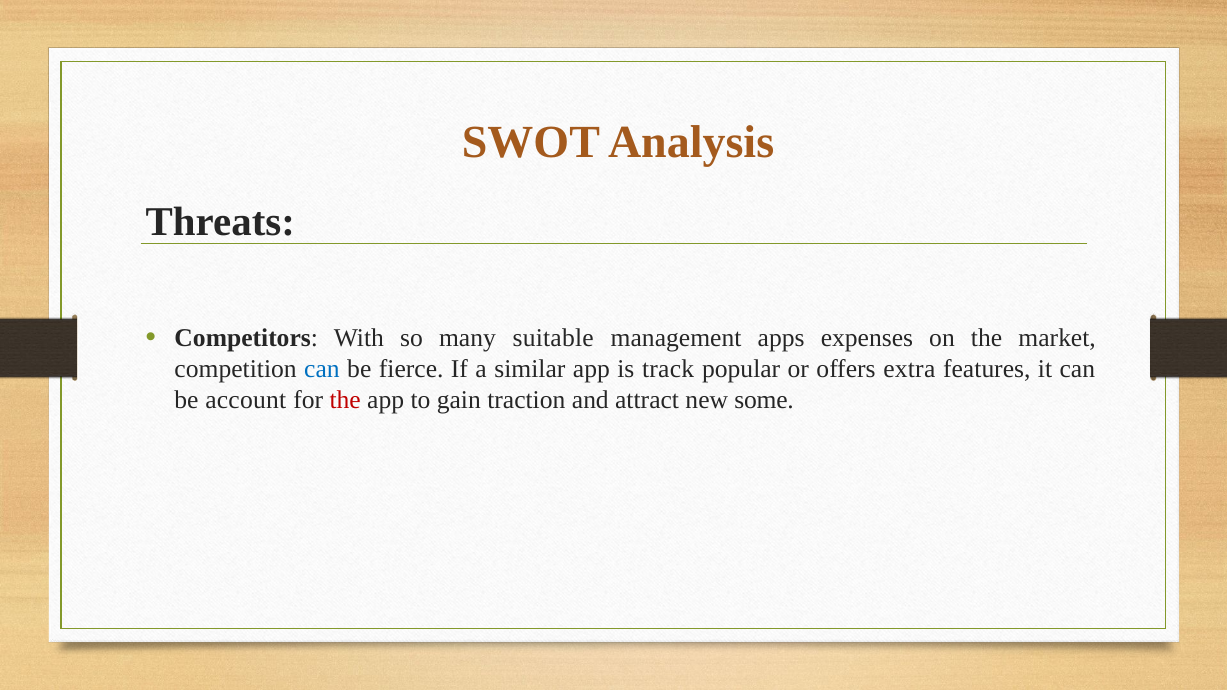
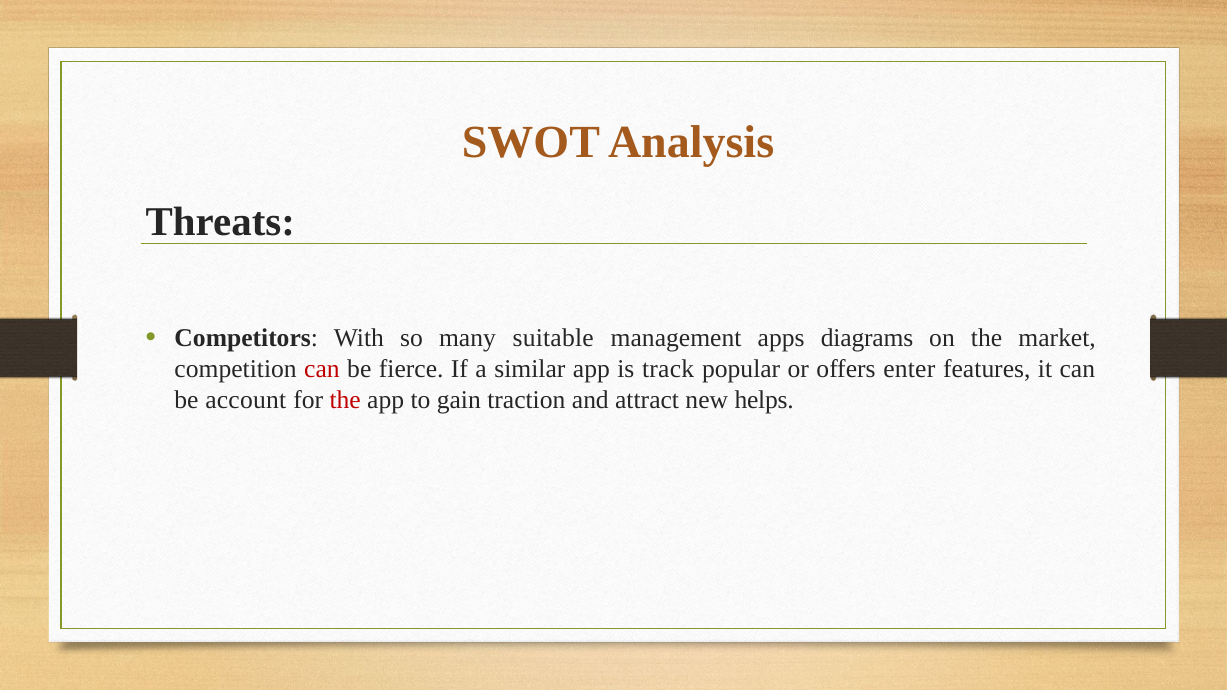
expenses: expenses -> diagrams
can at (322, 369) colour: blue -> red
extra: extra -> enter
some: some -> helps
